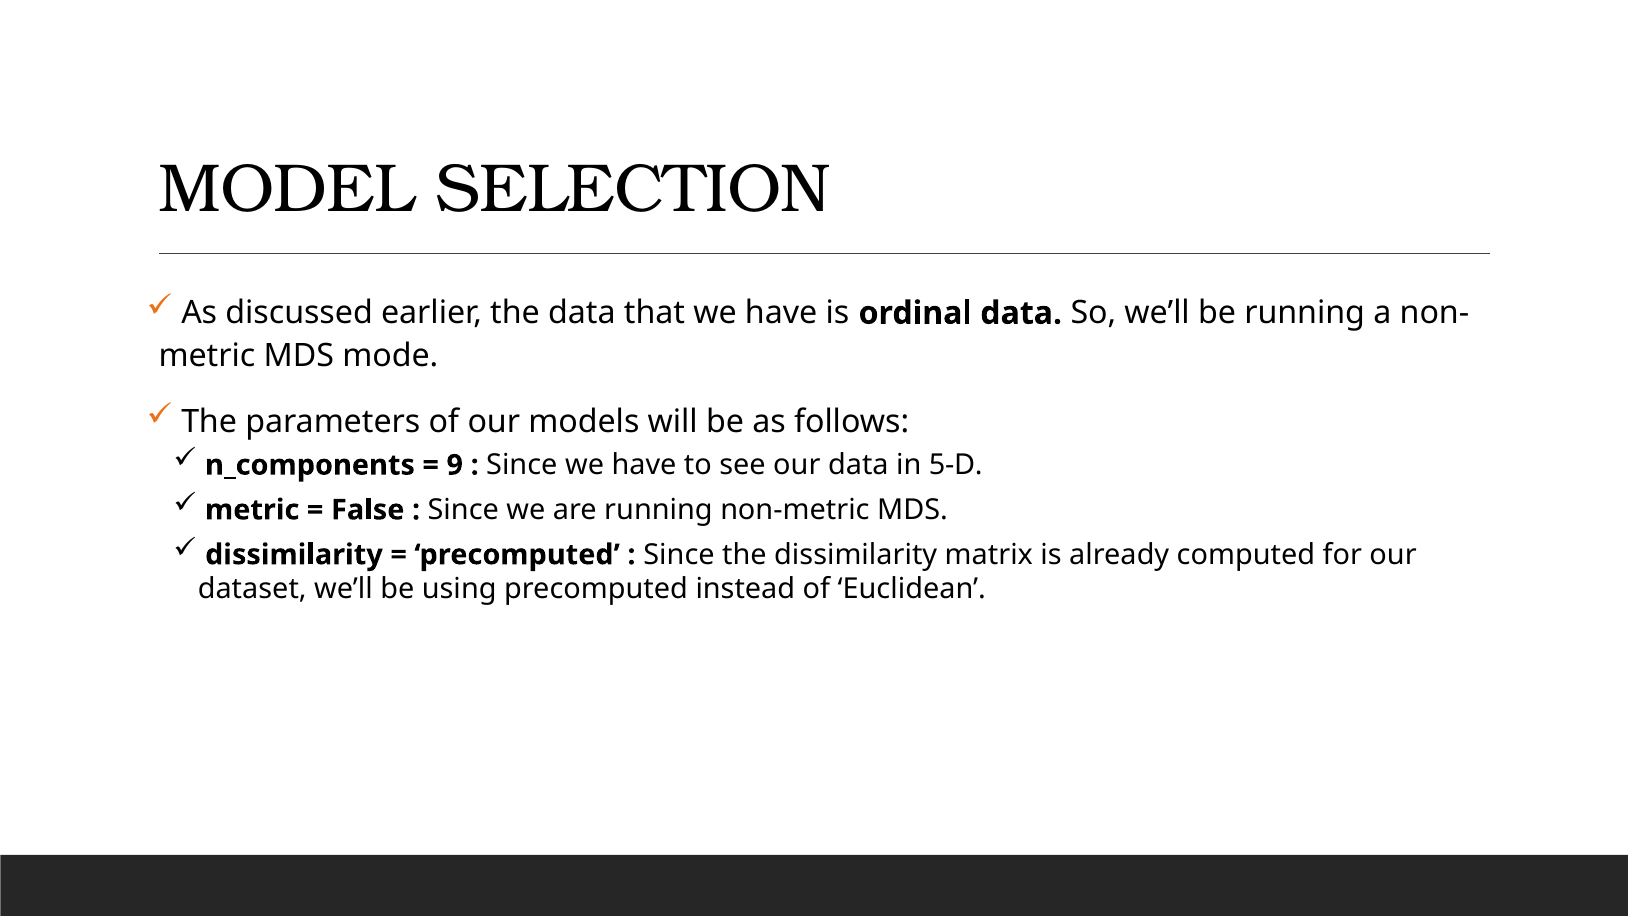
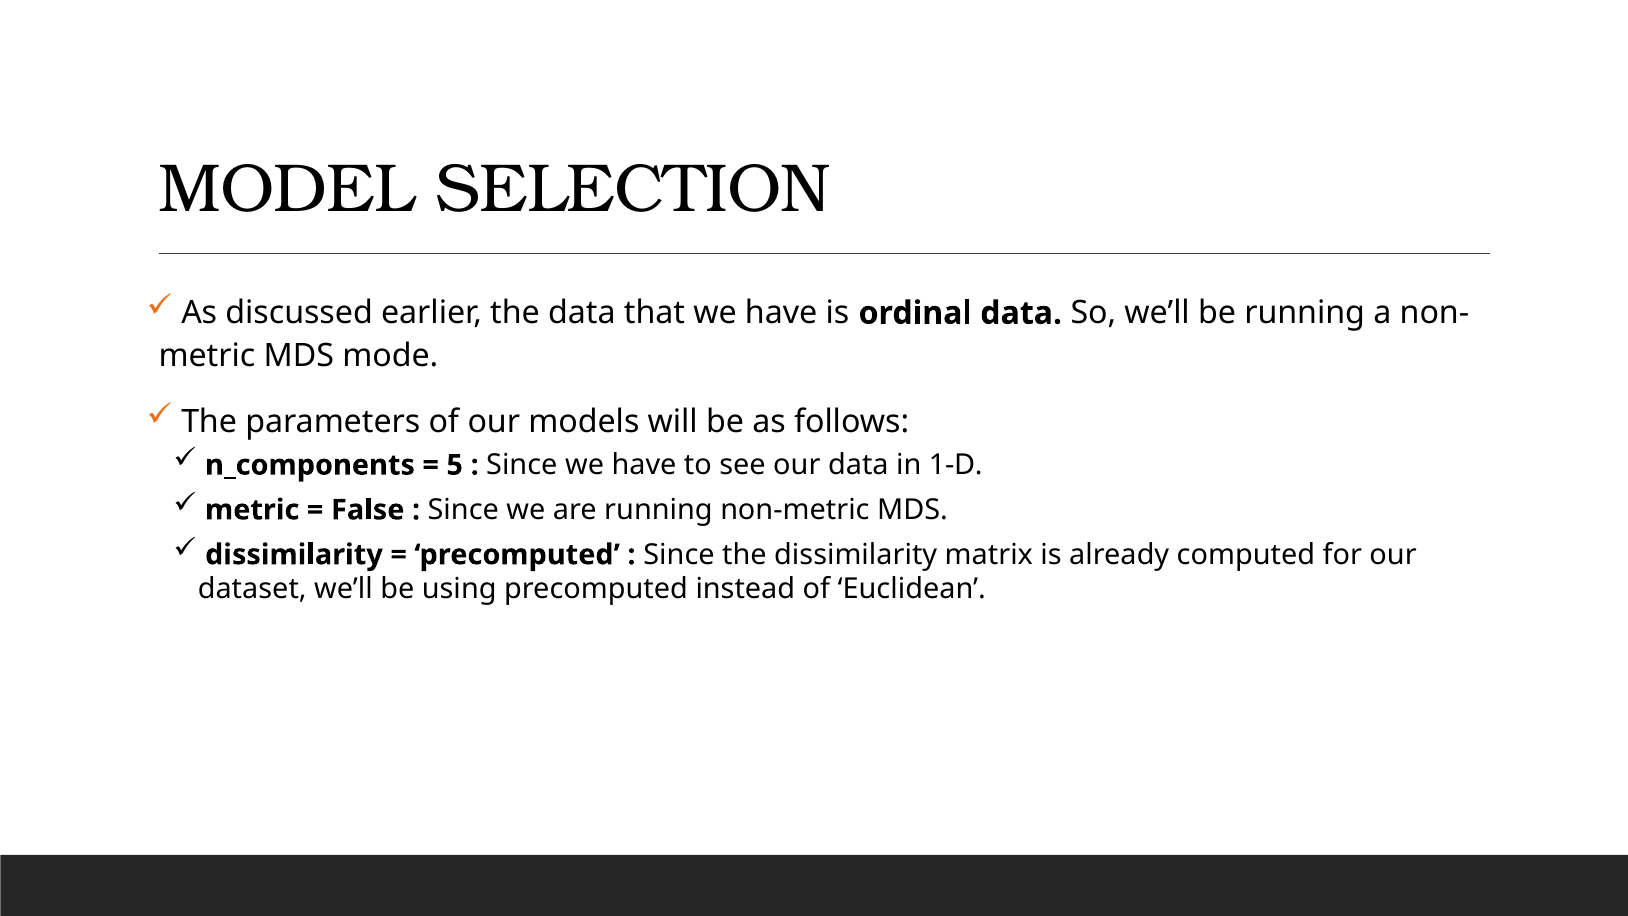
9: 9 -> 5
5-D: 5-D -> 1-D
